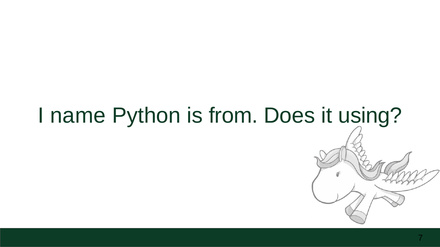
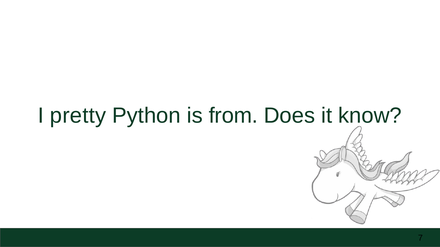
name: name -> pretty
using: using -> know
